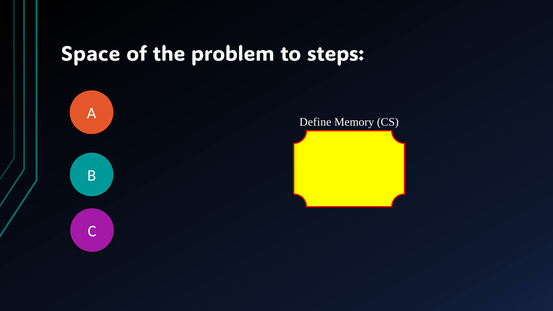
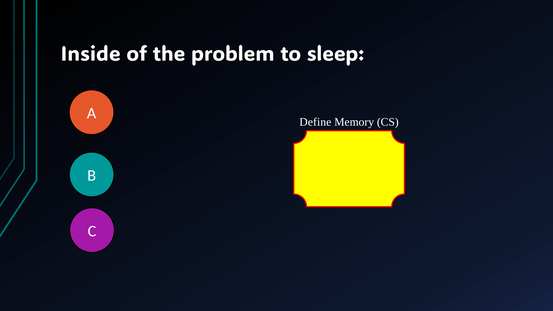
Space: Space -> Inside
steps: steps -> sleep
